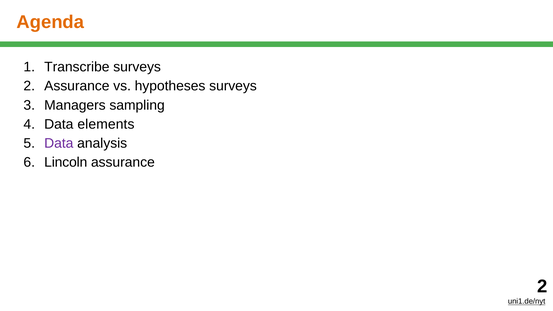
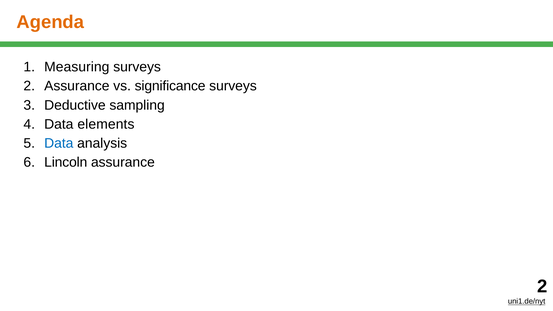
Transcribe: Transcribe -> Measuring
hypotheses: hypotheses -> significance
Managers: Managers -> Deductive
Data at (59, 143) colour: purple -> blue
